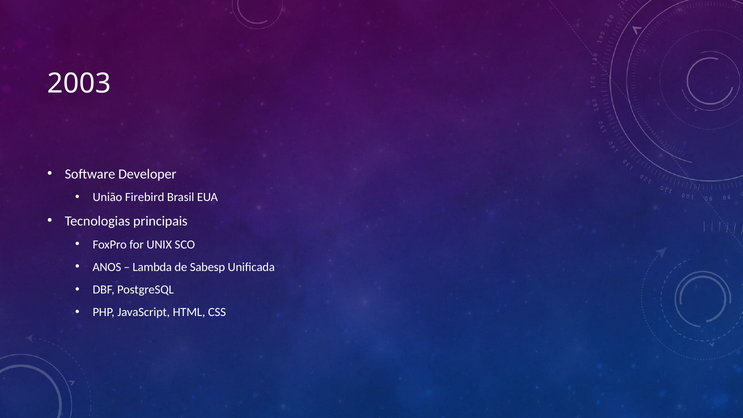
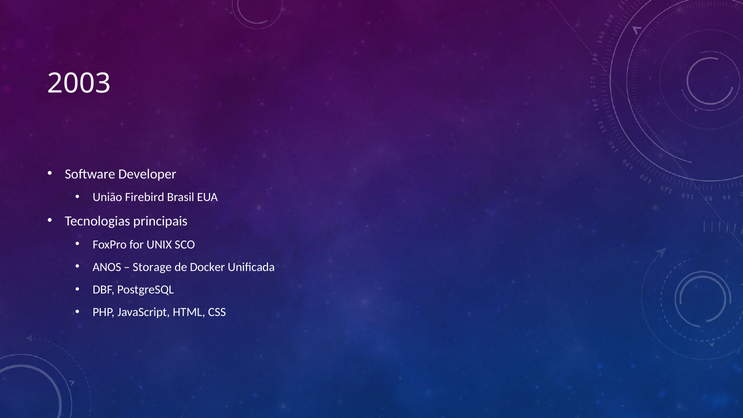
Lambda: Lambda -> Storage
Sabesp: Sabesp -> Docker
